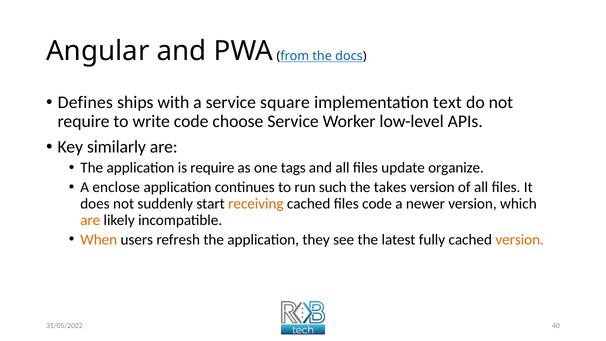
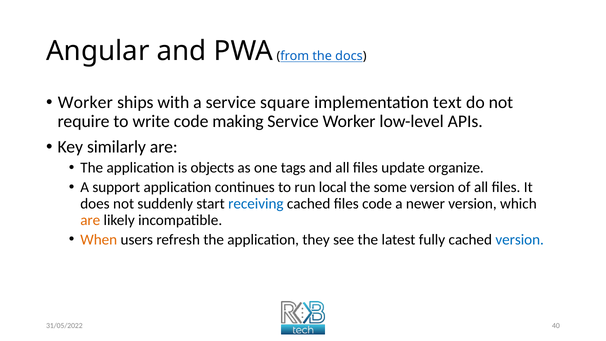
Defines at (85, 102): Defines -> Worker
choose: choose -> making
is require: require -> objects
enclose: enclose -> support
such: such -> local
takes: takes -> some
receiving colour: orange -> blue
version at (520, 239) colour: orange -> blue
